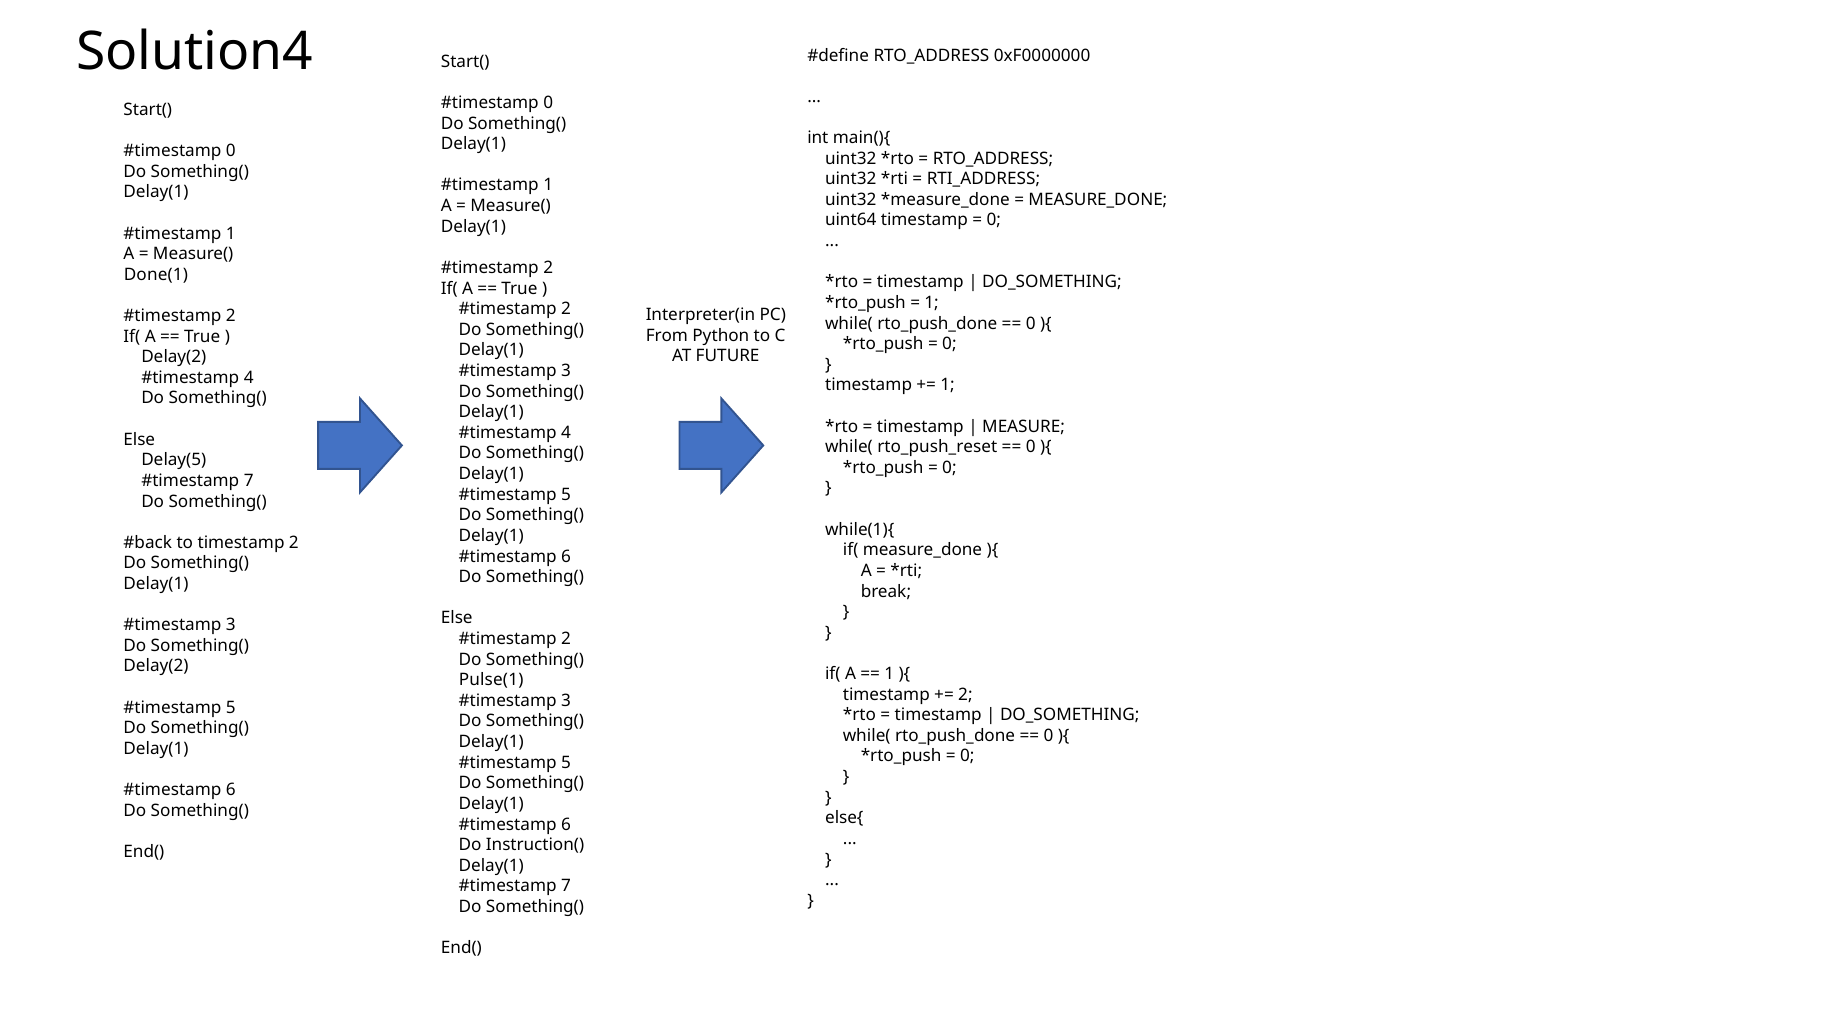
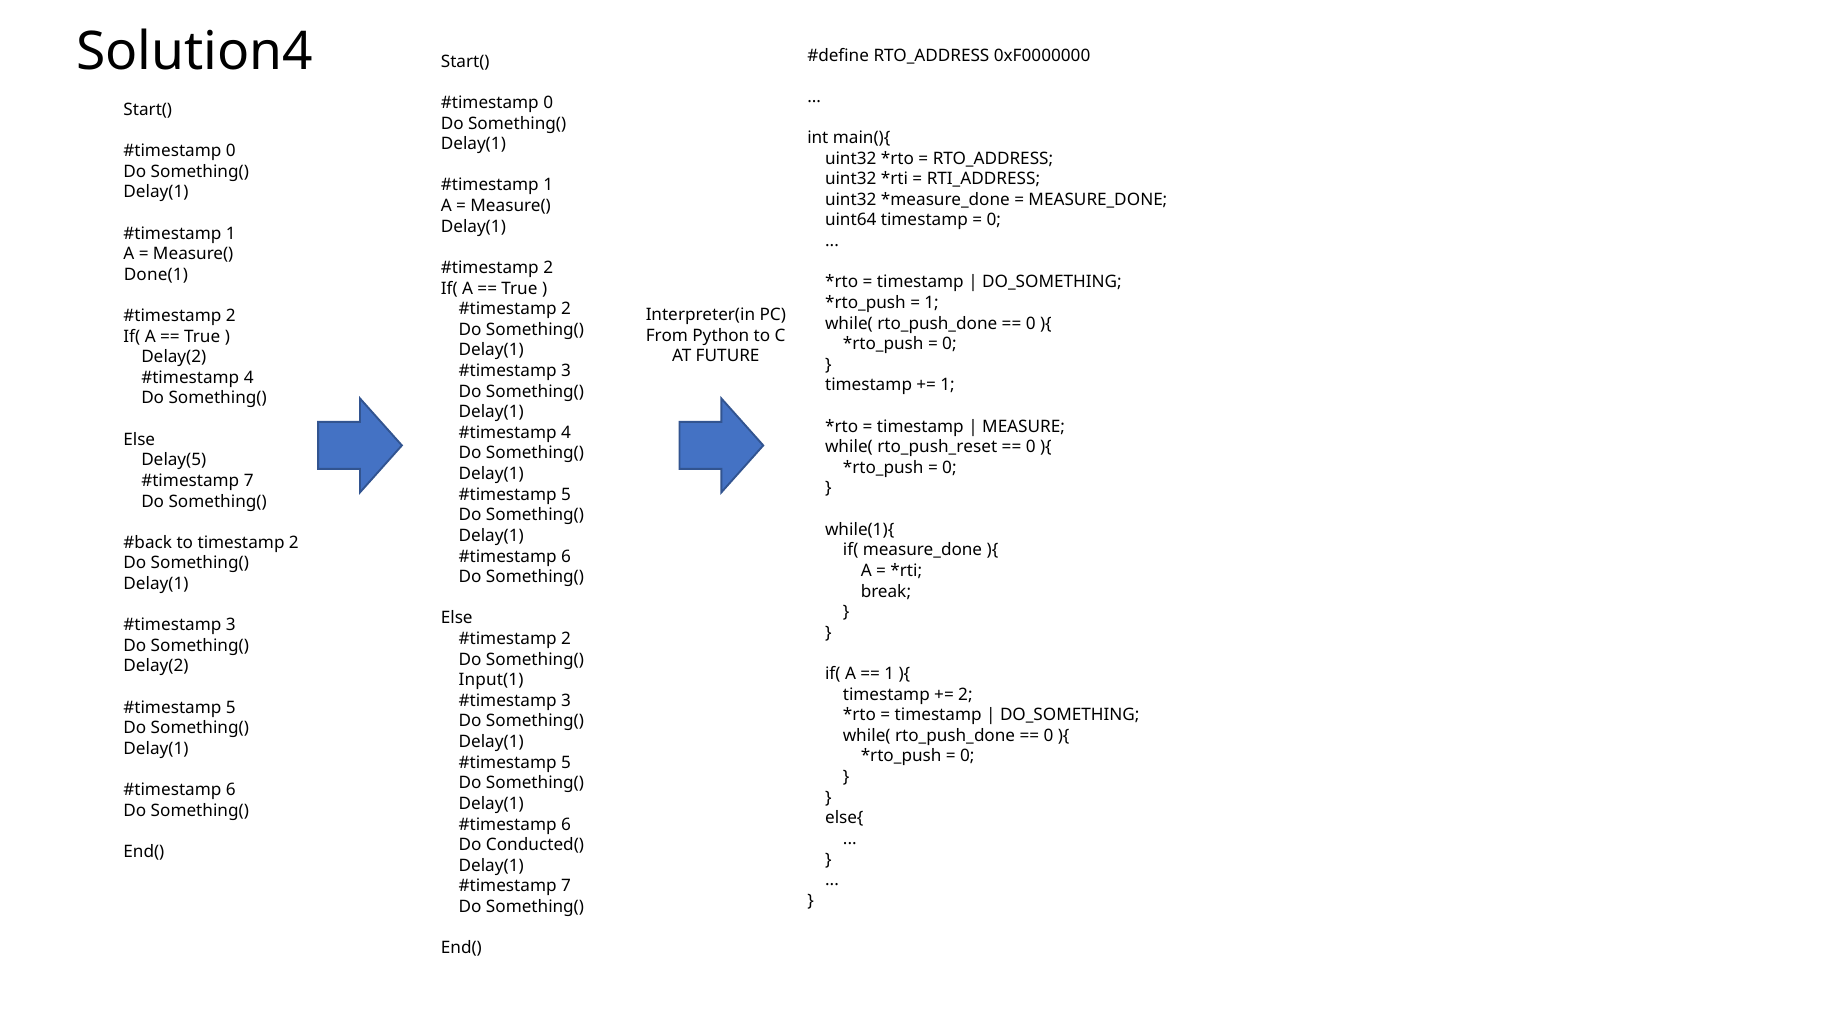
Pulse(1: Pulse(1 -> Input(1
Instruction(: Instruction( -> Conducted(
